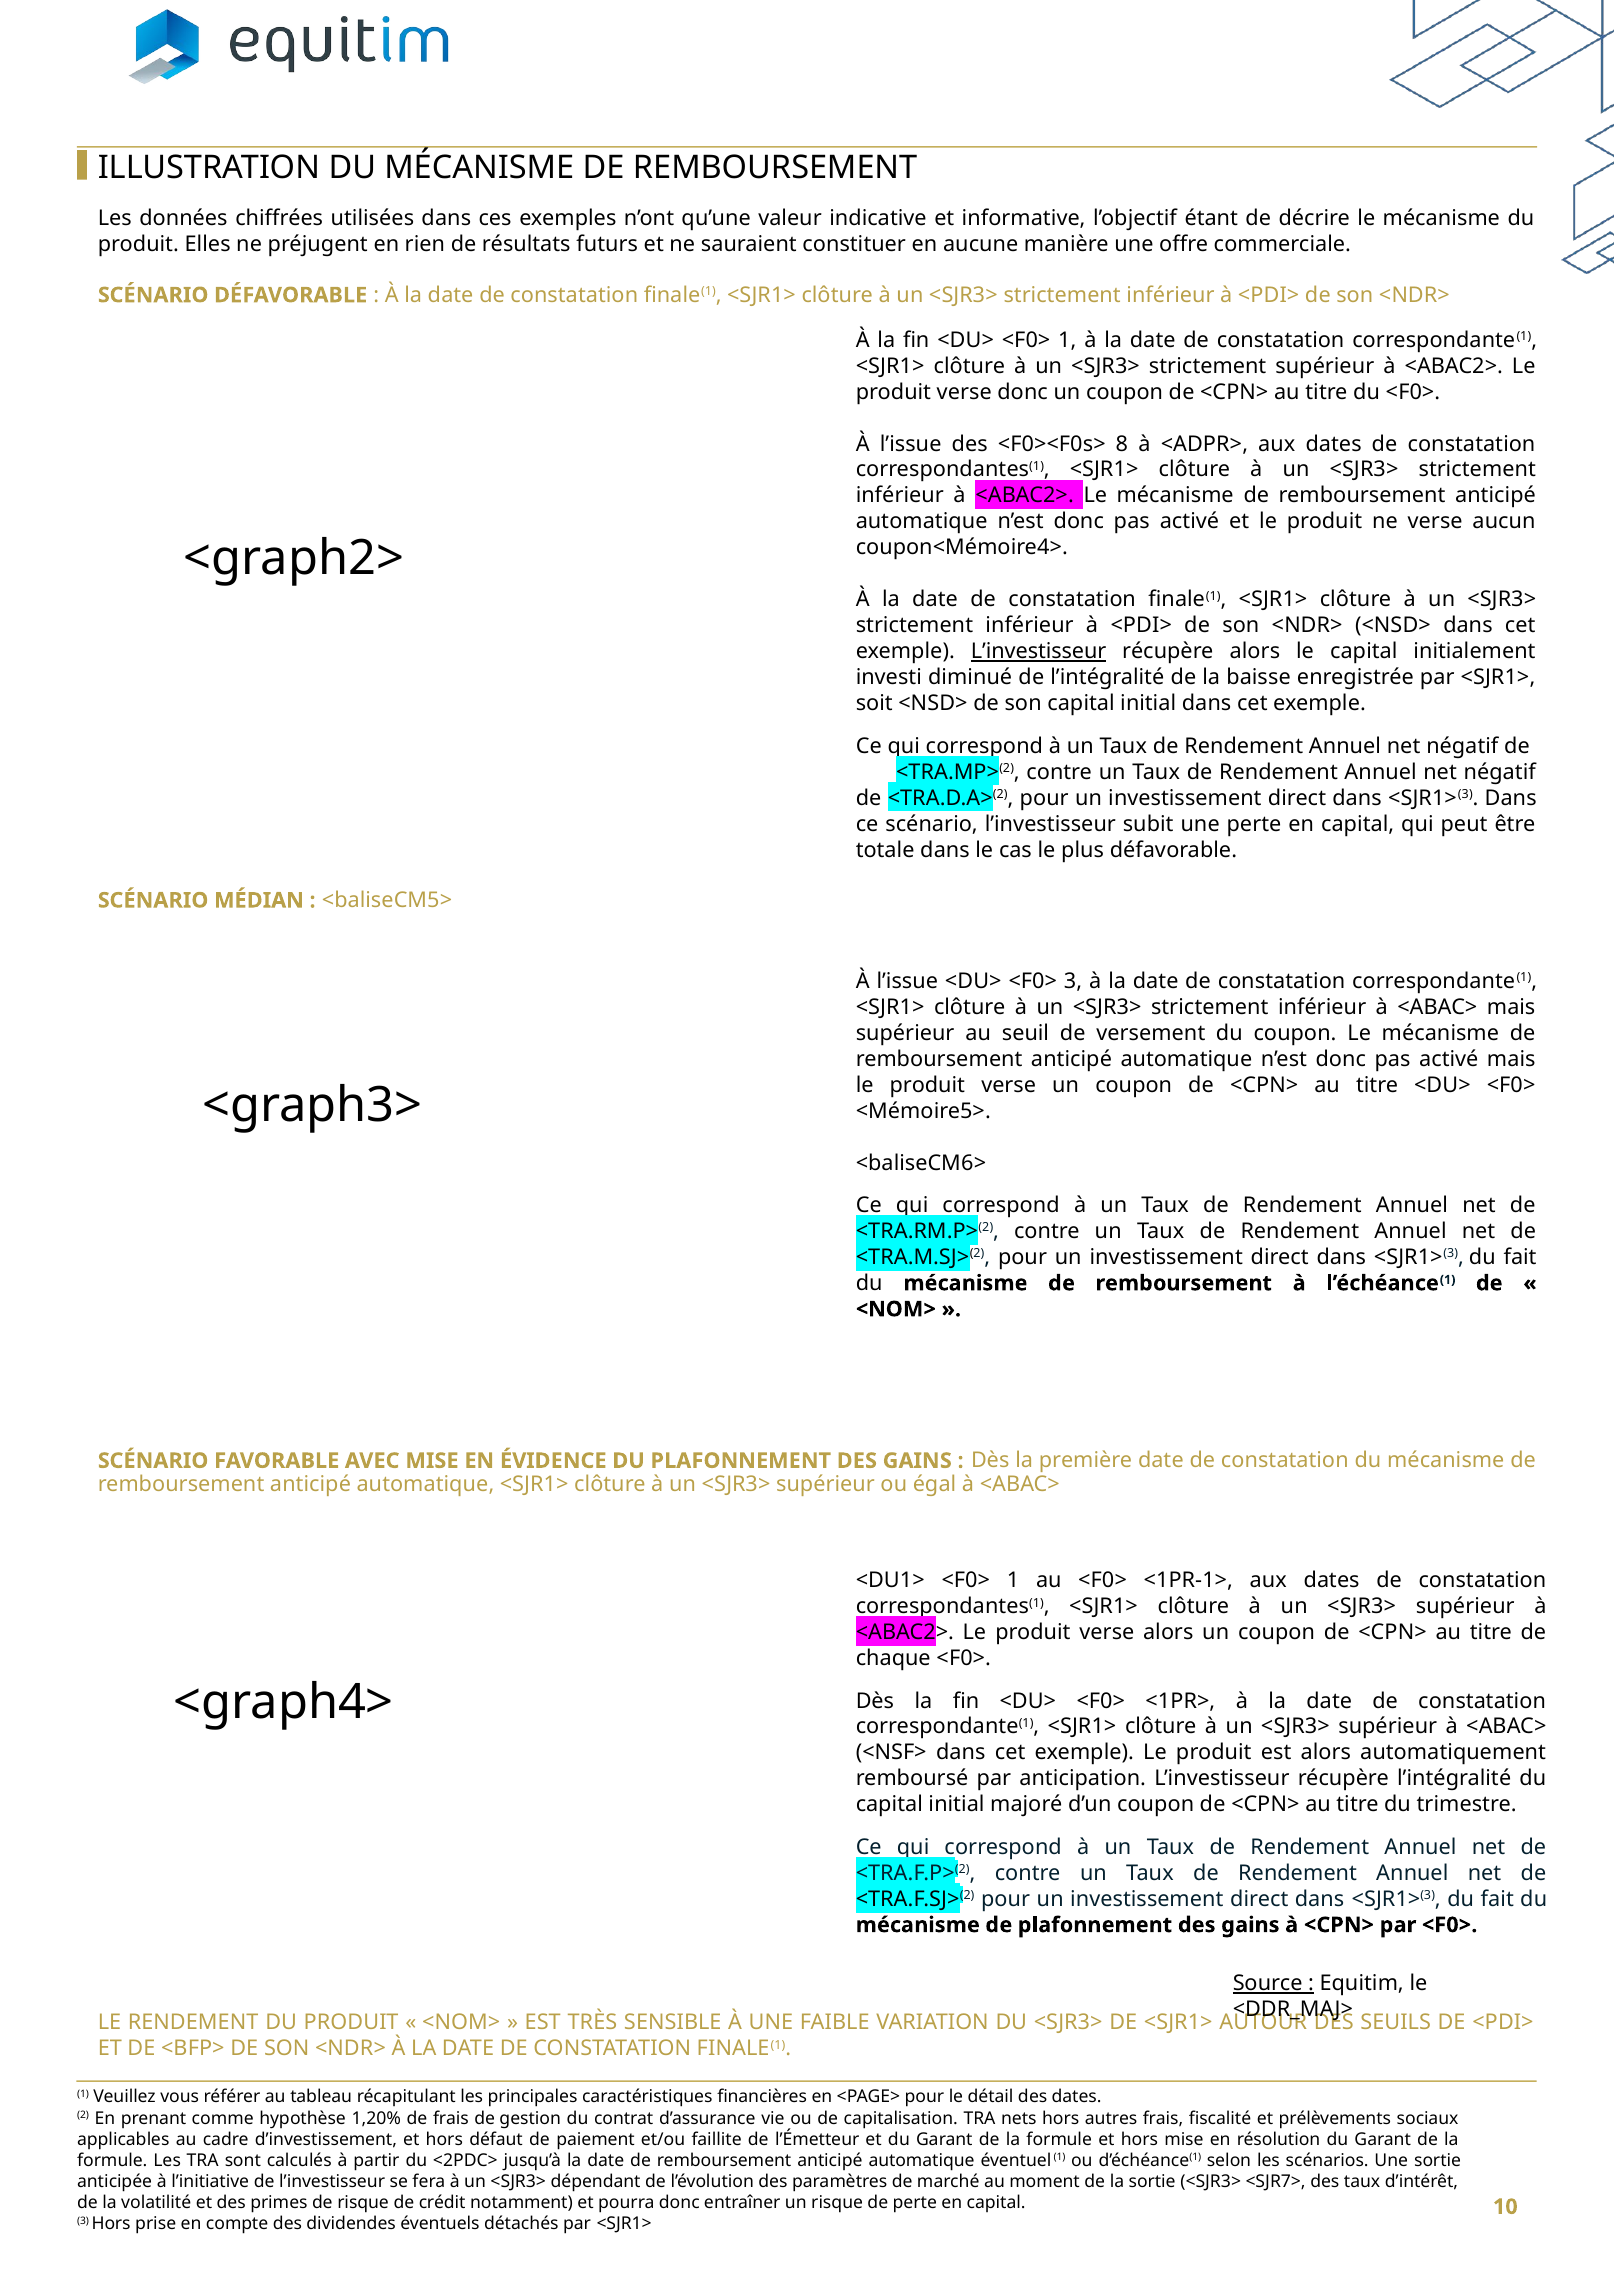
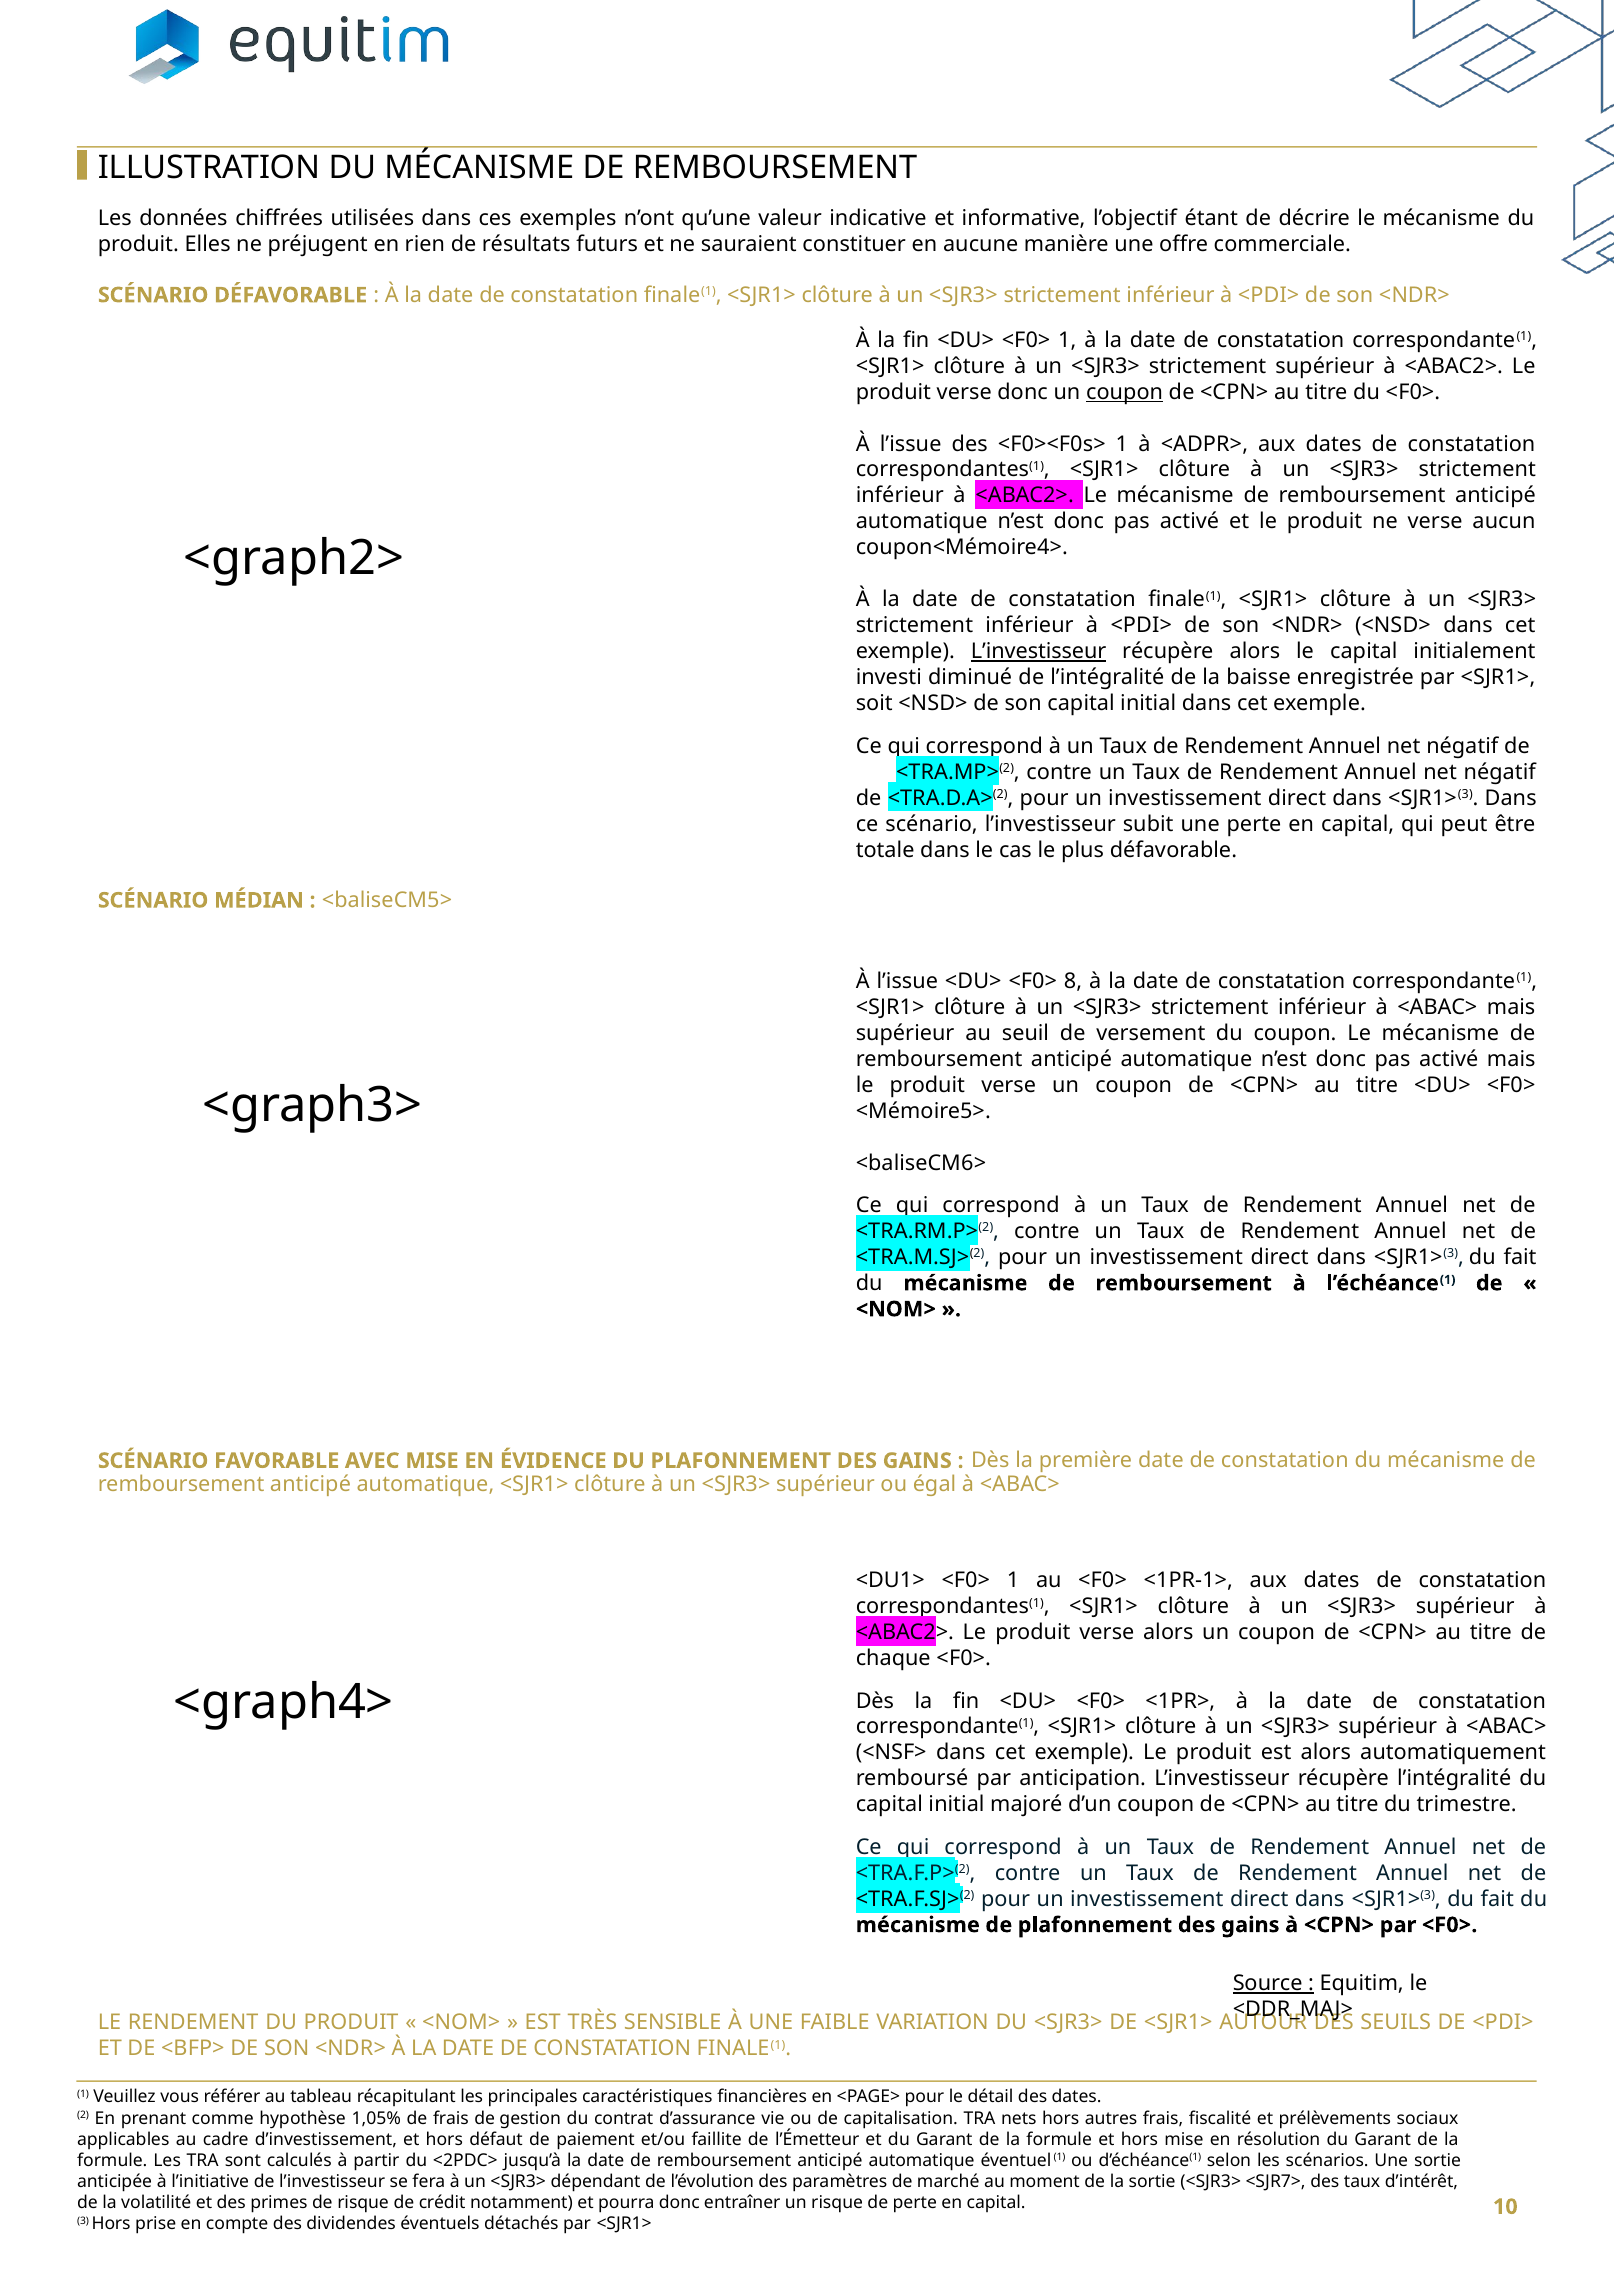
coupon at (1125, 392) underline: none -> present
<F0><F0s> 8: 8 -> 1
<F0> 3: 3 -> 8
1,20%: 1,20% -> 1,05%
